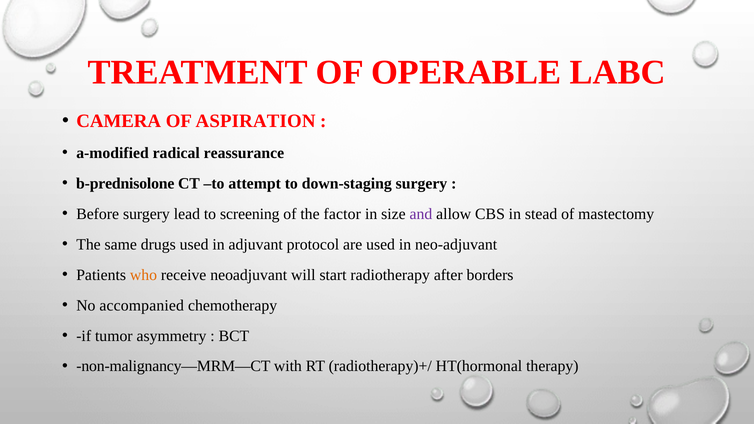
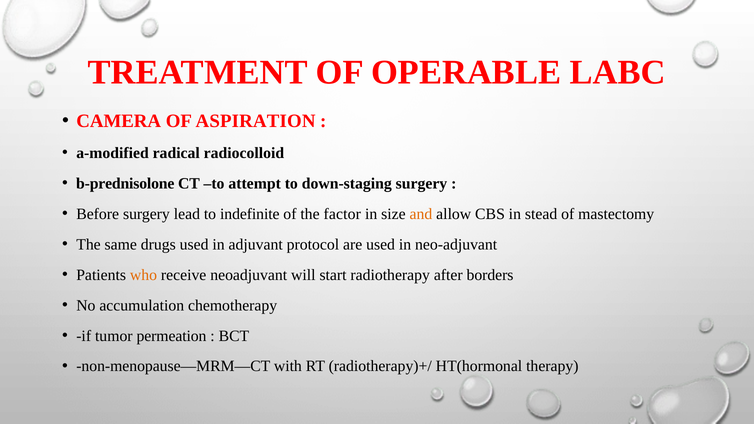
reassurance: reassurance -> radiocolloid
screening: screening -> indefinite
and colour: purple -> orange
accompanied: accompanied -> accumulation
asymmetry: asymmetry -> permeation
non-malignancy—MRM—CT: non-malignancy—MRM—CT -> non-menopause—MRM—CT
